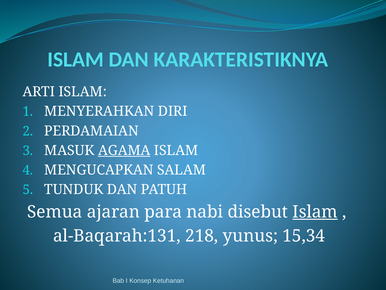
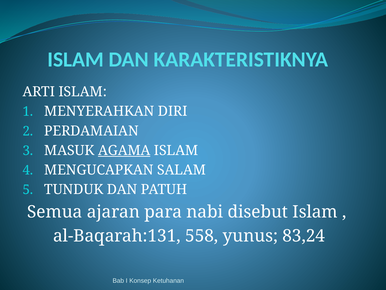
Islam at (315, 211) underline: present -> none
218: 218 -> 558
15,34: 15,34 -> 83,24
